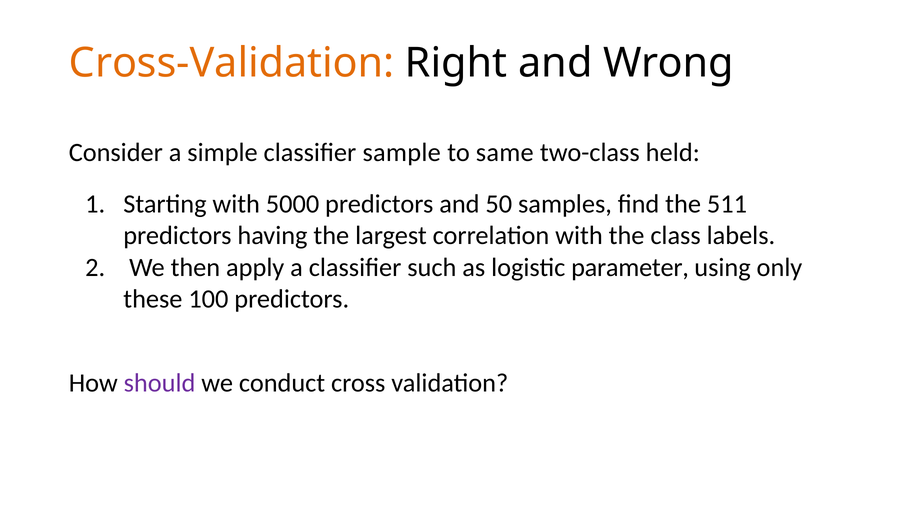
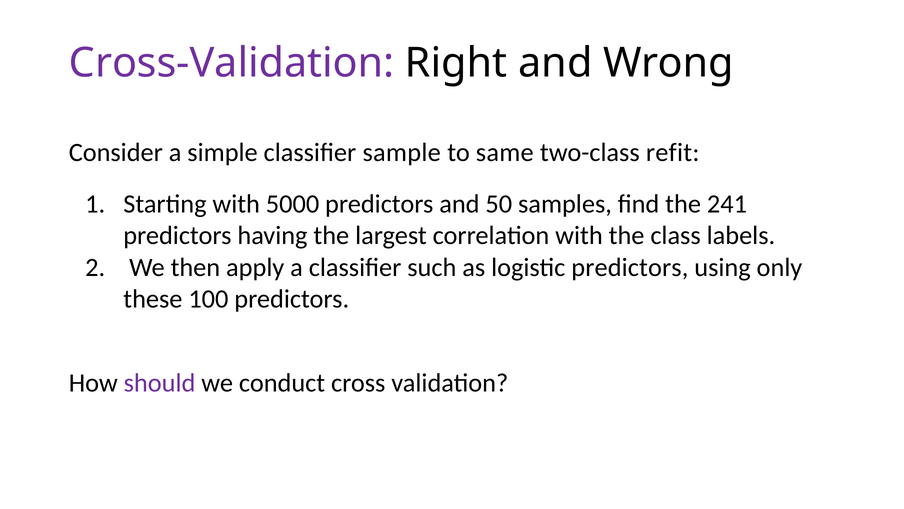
Cross-Validation colour: orange -> purple
held: held -> refit
511: 511 -> 241
logistic parameter: parameter -> predictors
